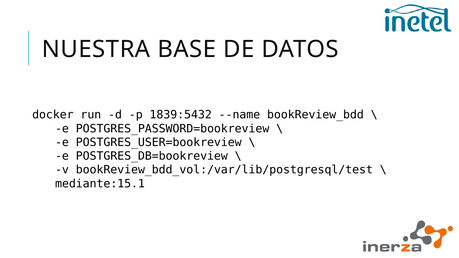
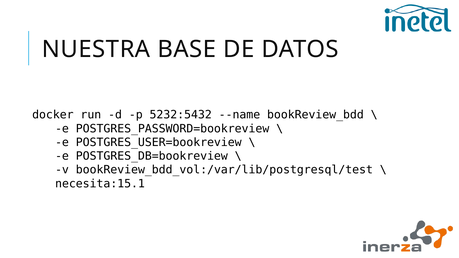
1839:5432: 1839:5432 -> 5232:5432
mediante:15.1: mediante:15.1 -> necesita:15.1
